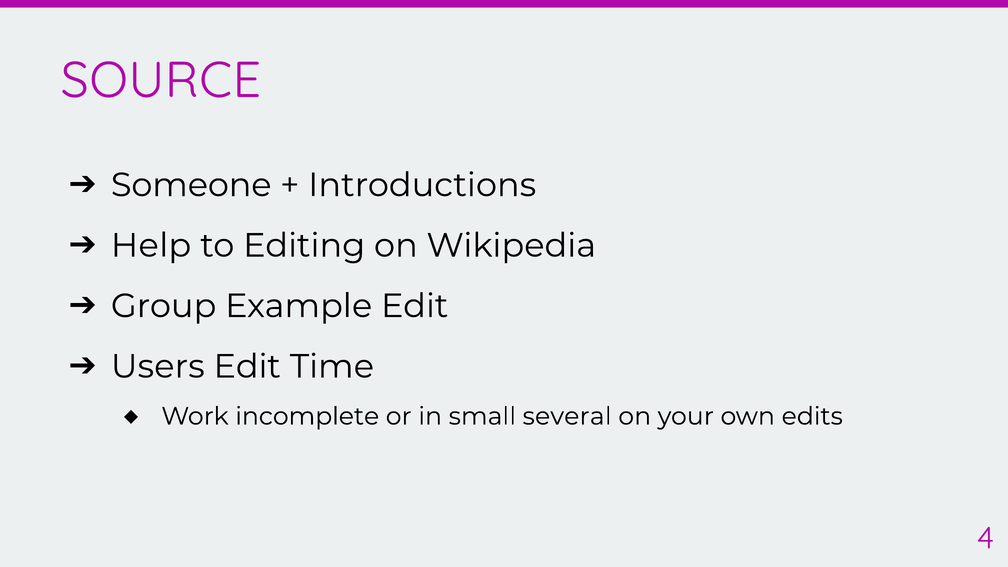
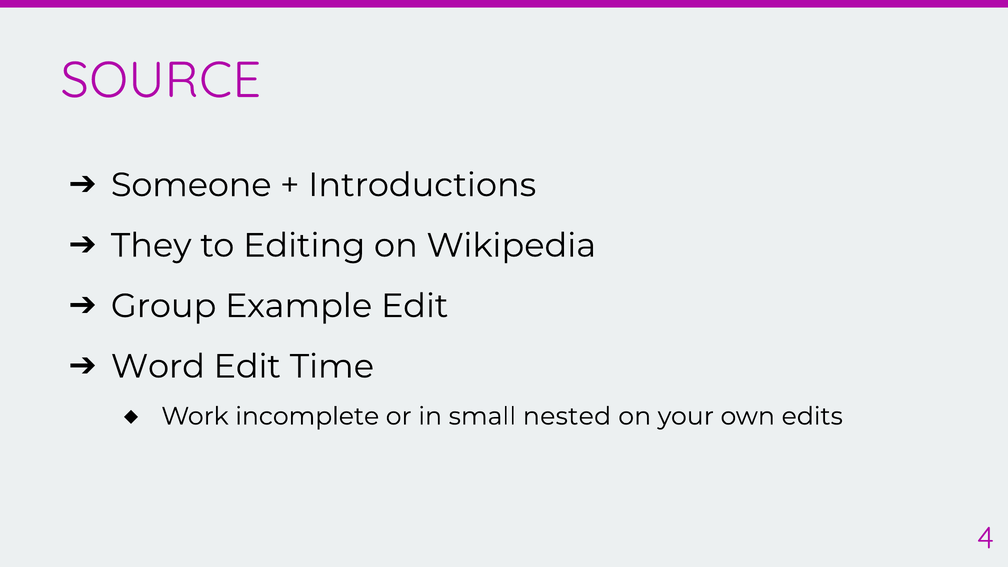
Help: Help -> They
Users: Users -> Word
several: several -> nested
